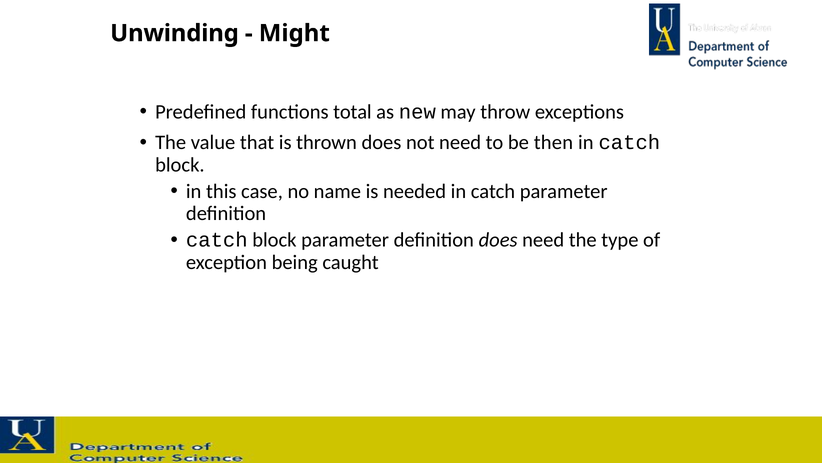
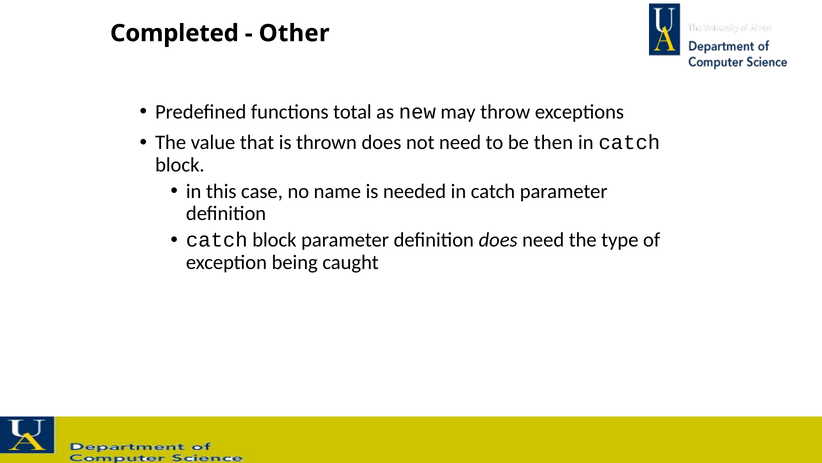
Unwinding: Unwinding -> Completed
Might: Might -> Other
